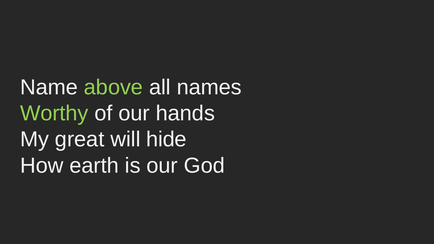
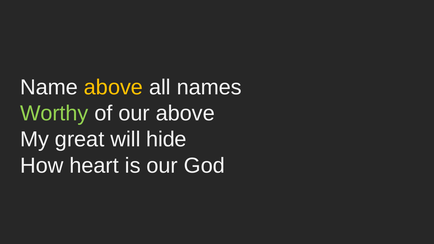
above at (113, 87) colour: light green -> yellow
our hands: hands -> above
earth: earth -> heart
